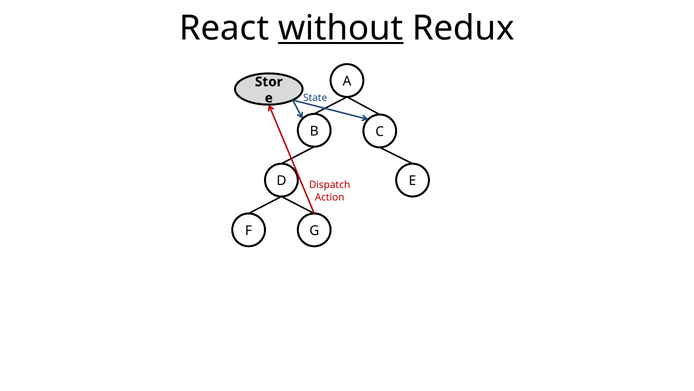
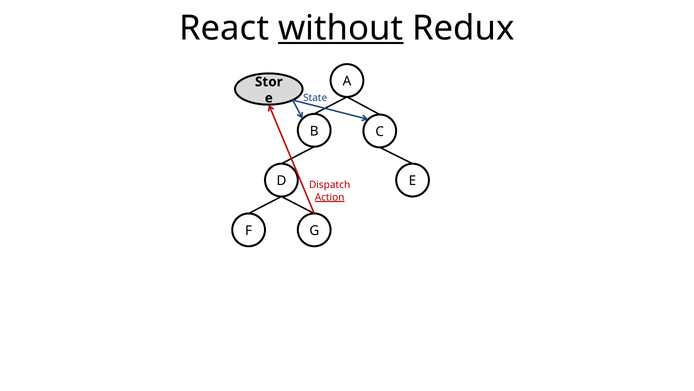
Action underline: none -> present
